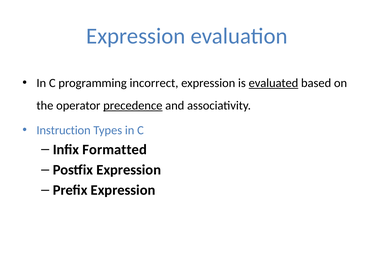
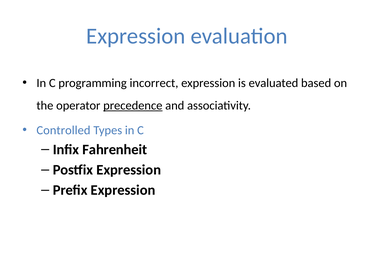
evaluated underline: present -> none
Instruction: Instruction -> Controlled
Formatted: Formatted -> Fahrenheit
